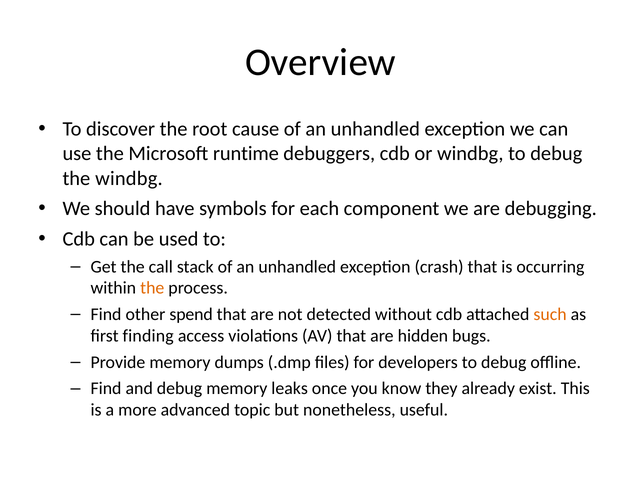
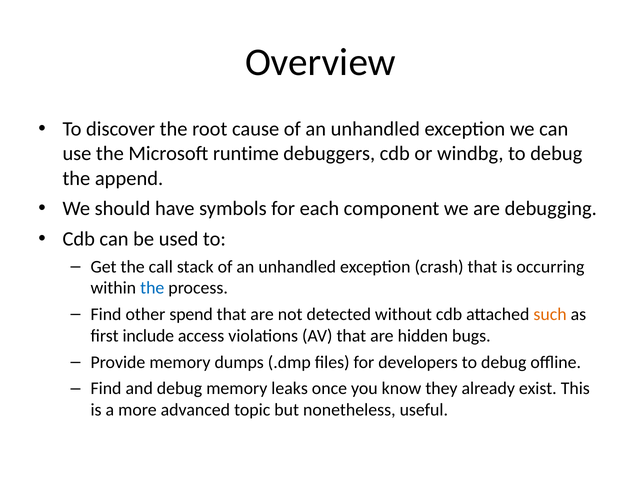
the windbg: windbg -> append
the at (152, 288) colour: orange -> blue
finding: finding -> include
